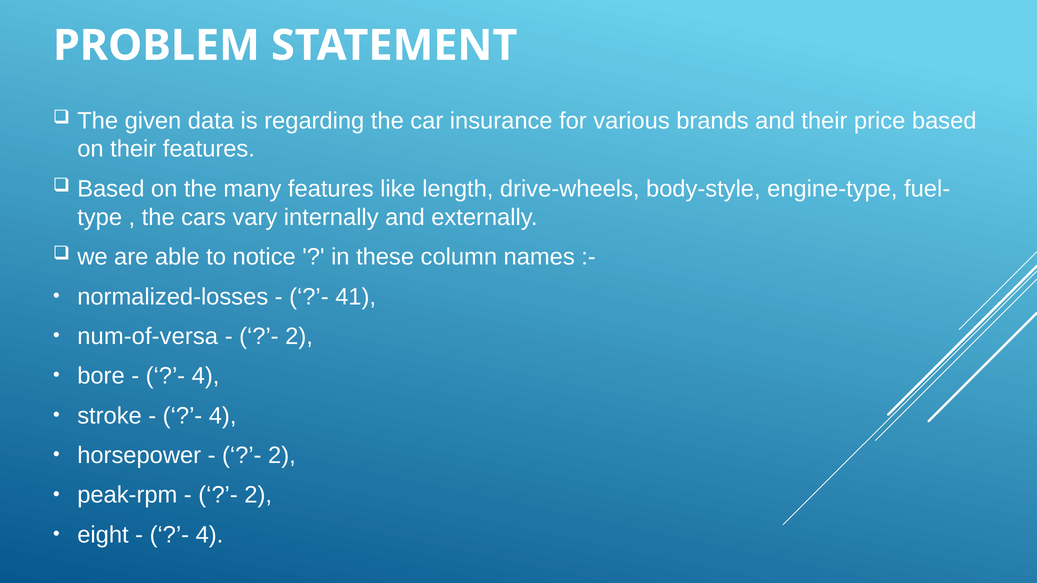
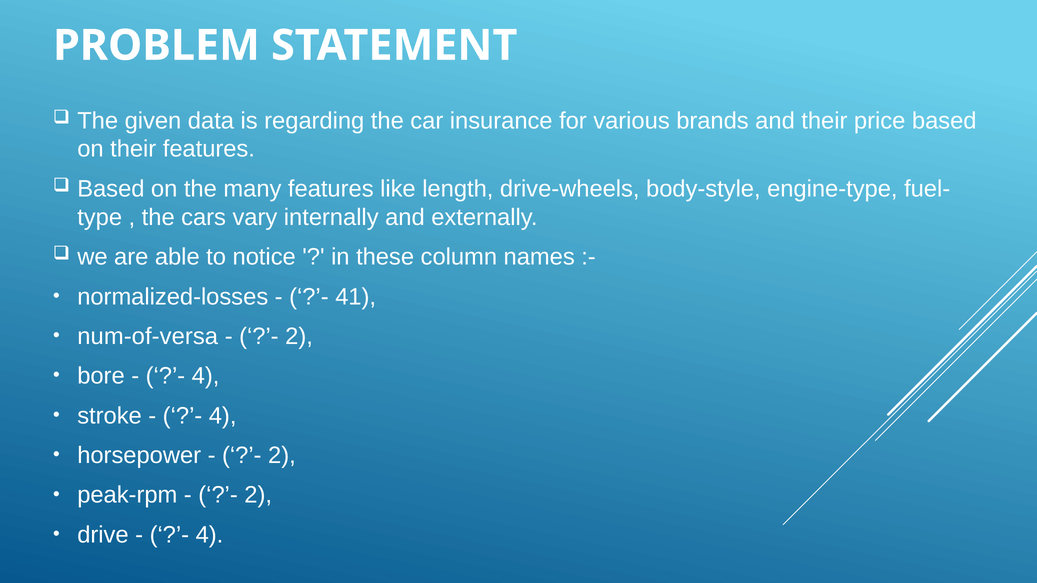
eight: eight -> drive
